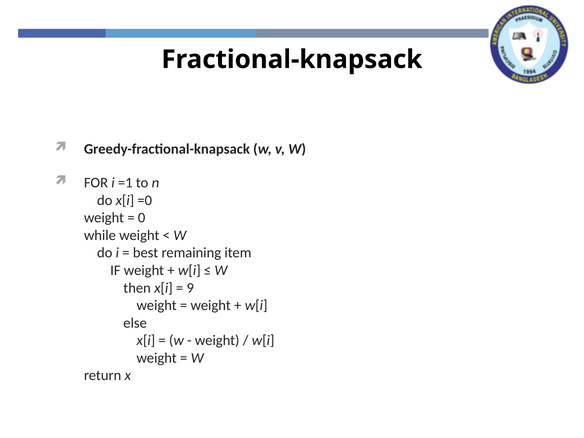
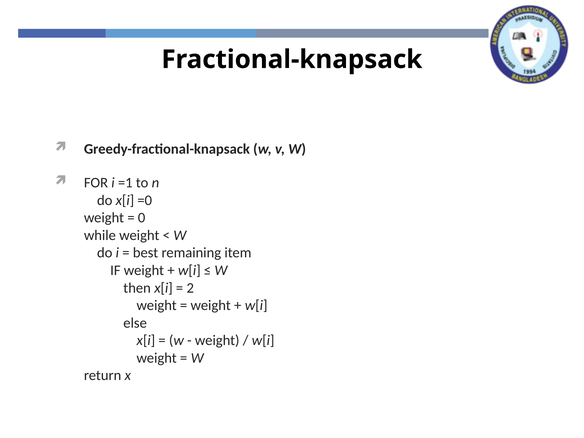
9: 9 -> 2
